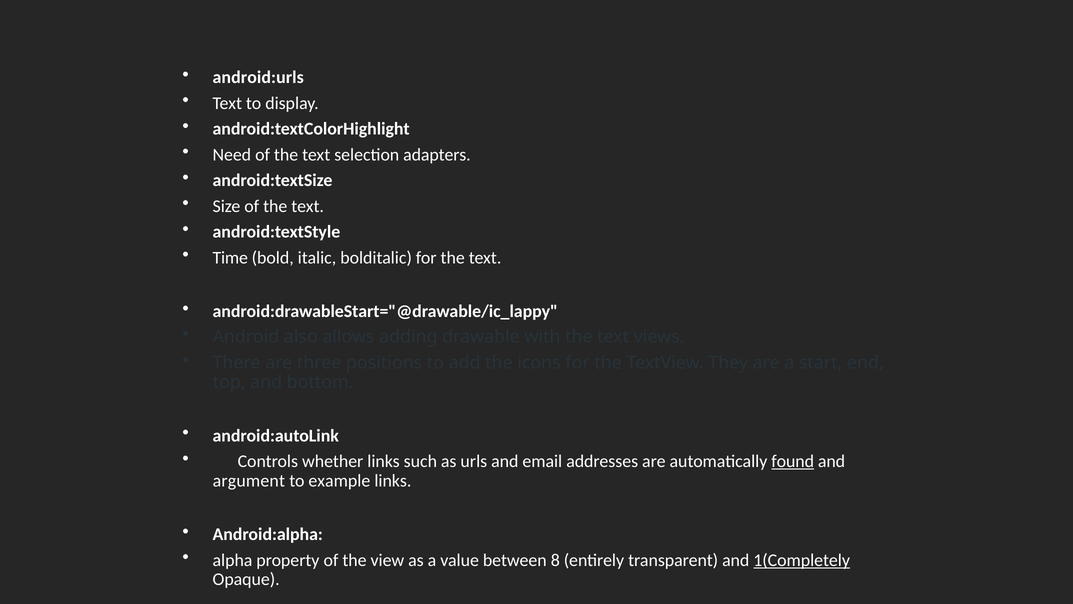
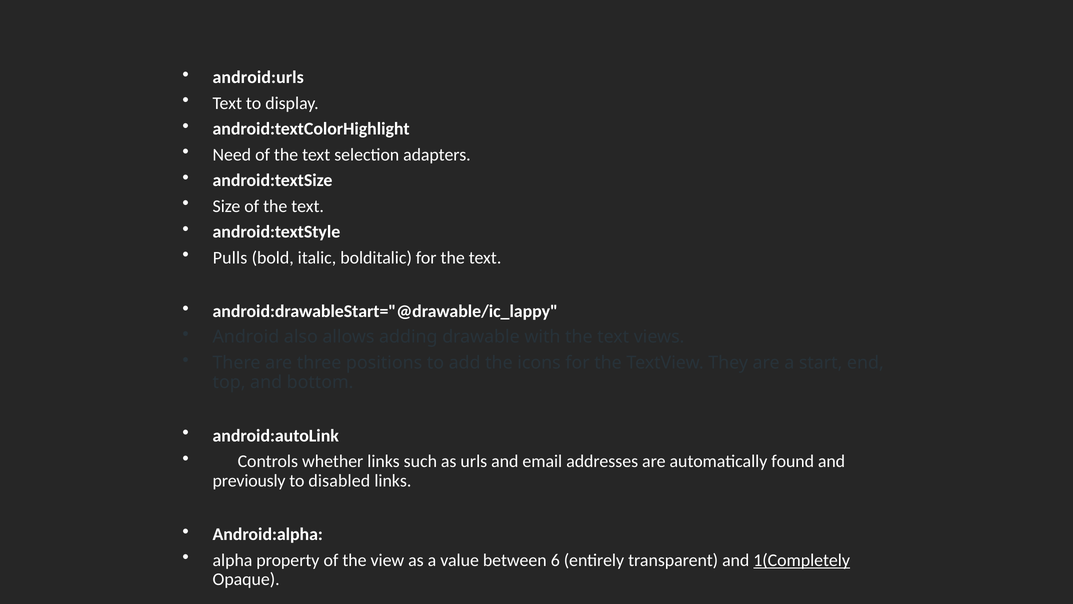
Time: Time -> Pulls
found underline: present -> none
argument: argument -> previously
example: example -> disabled
8: 8 -> 6
